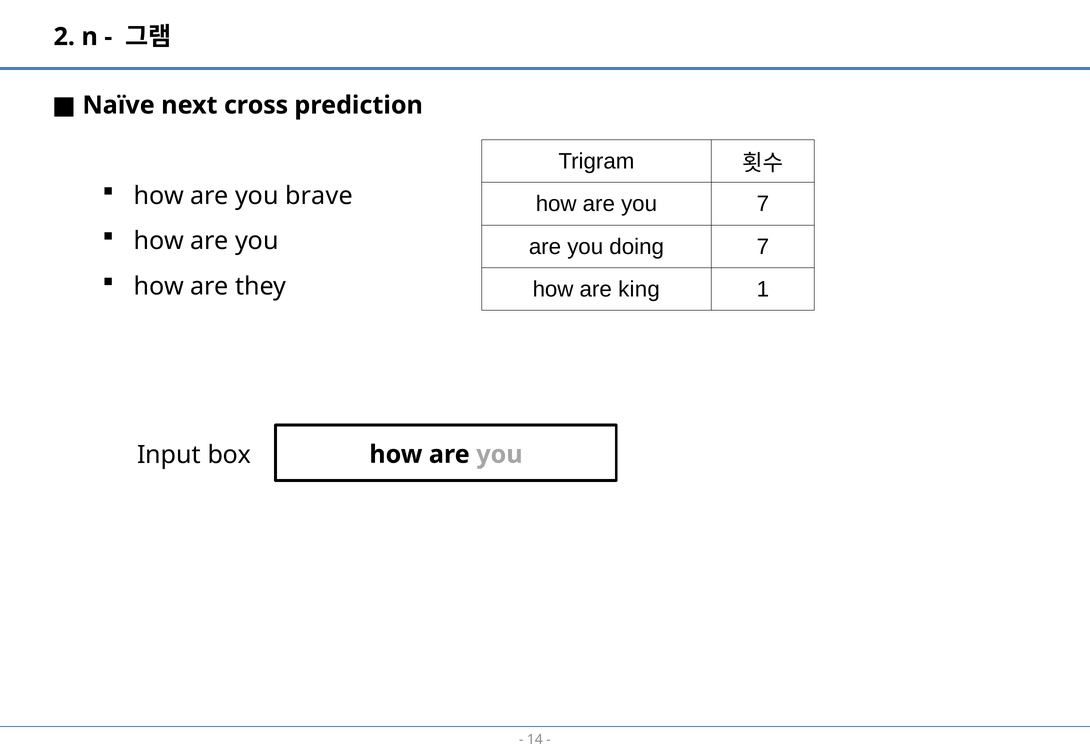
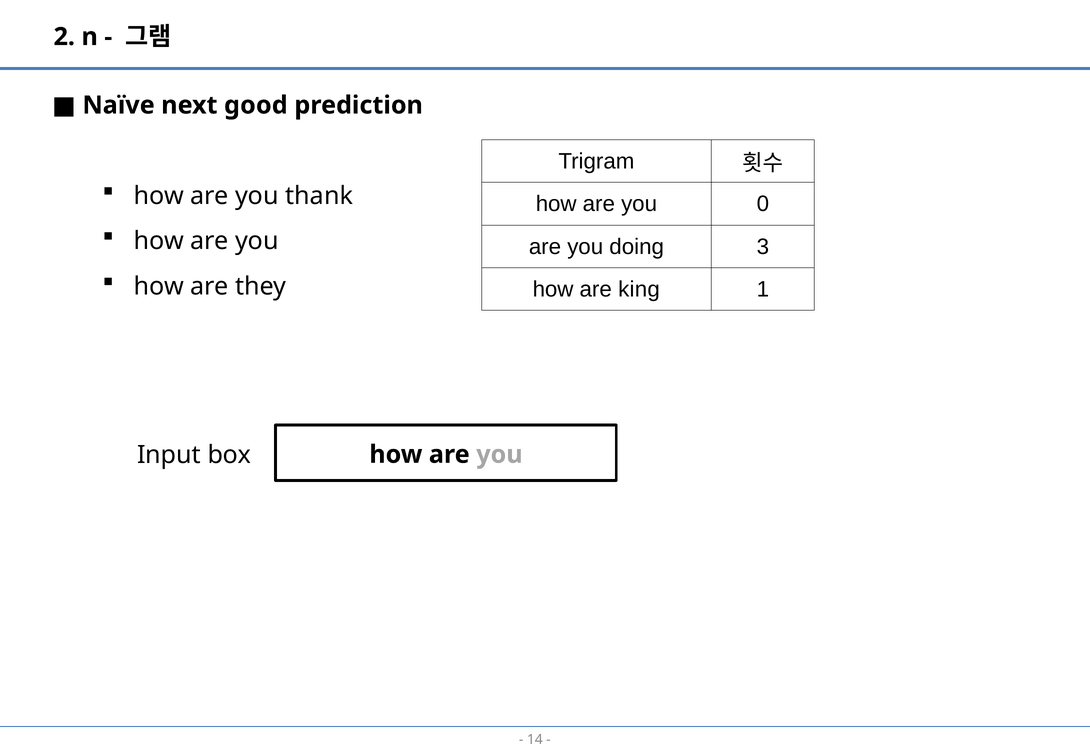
cross: cross -> good
brave: brave -> thank
you 7: 7 -> 0
doing 7: 7 -> 3
